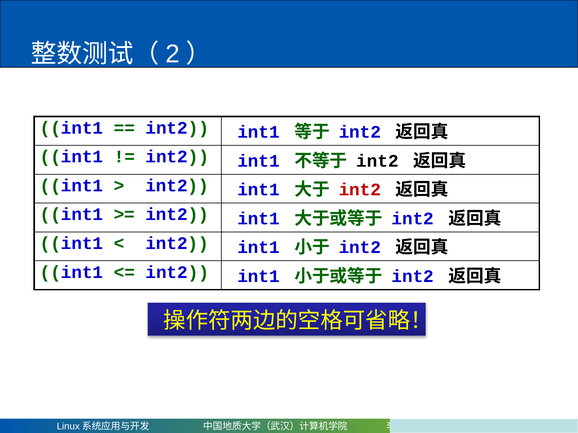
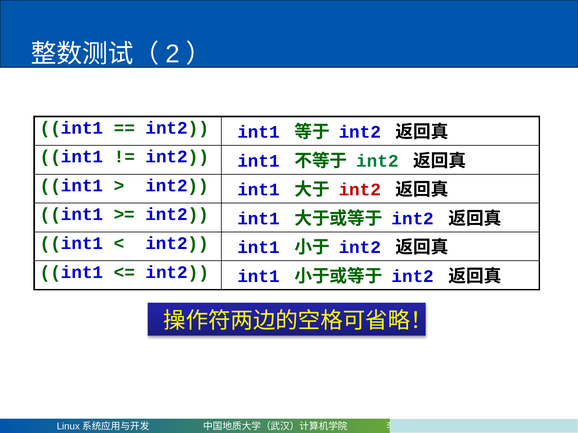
int2 at (377, 161) colour: black -> green
